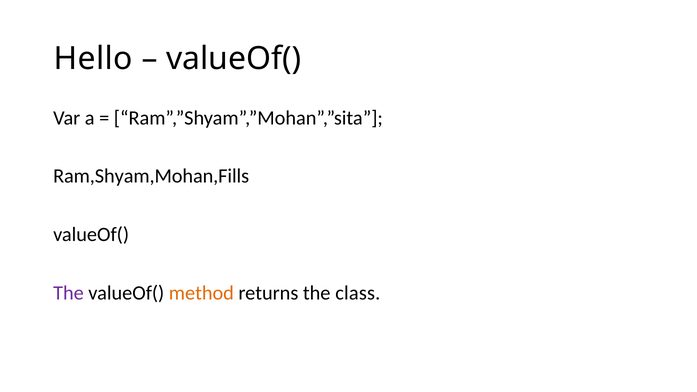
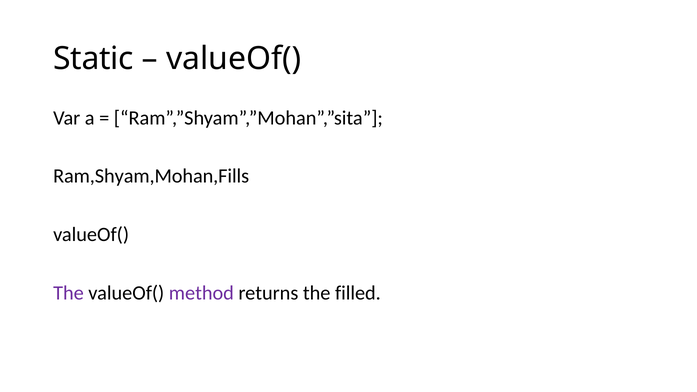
Hello: Hello -> Static
method colour: orange -> purple
class: class -> filled
